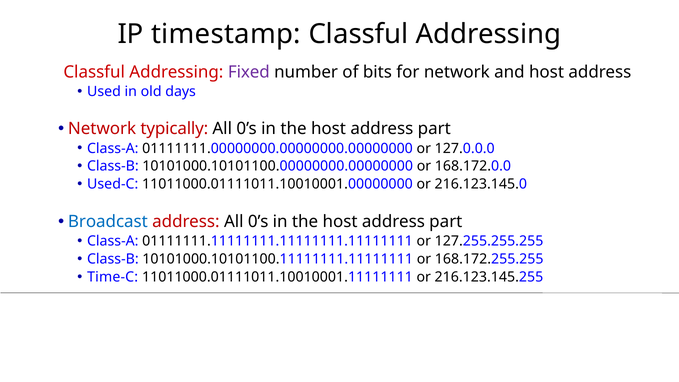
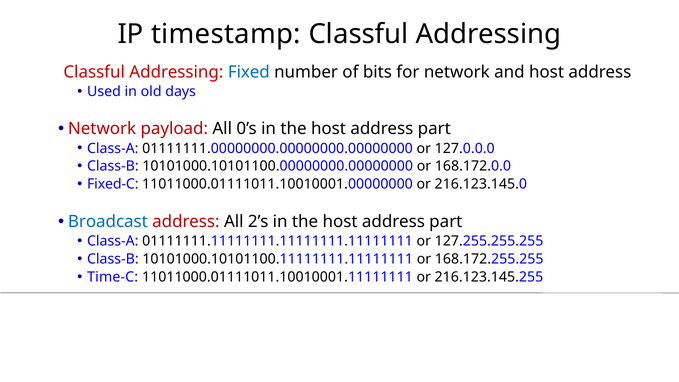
Fixed colour: purple -> blue
typically: typically -> payload
Used-C: Used-C -> Fixed-C
address All 0’s: 0’s -> 2’s
